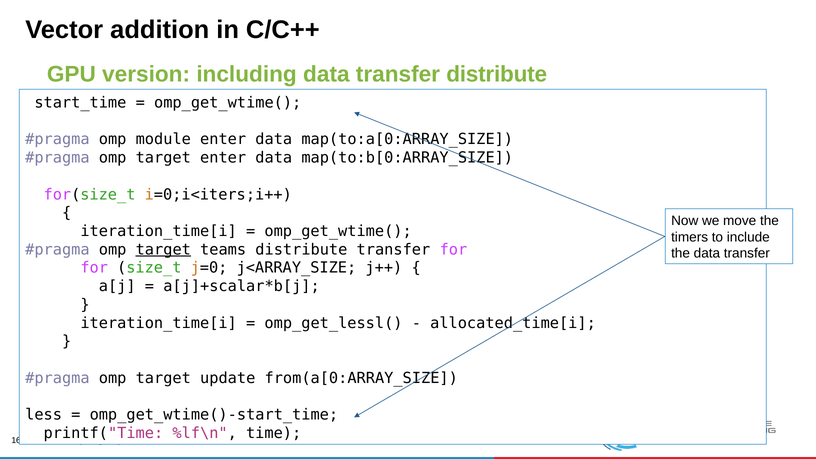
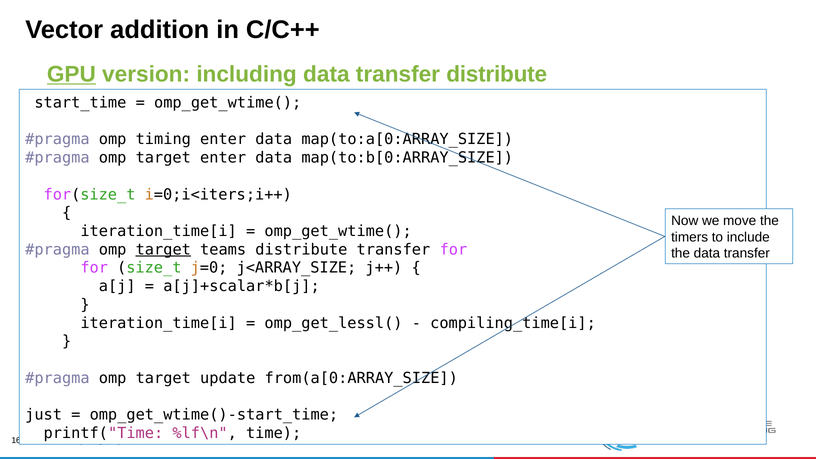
GPU underline: none -> present
module: module -> timing
allocated_time[i: allocated_time[i -> compiling_time[i
less: less -> just
